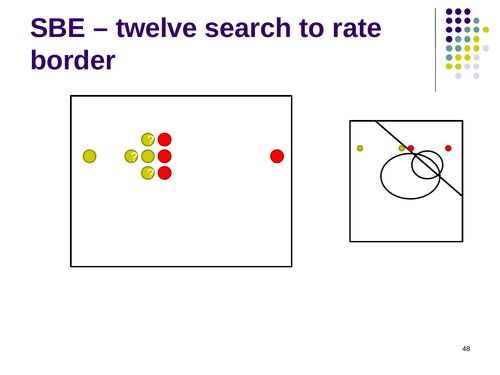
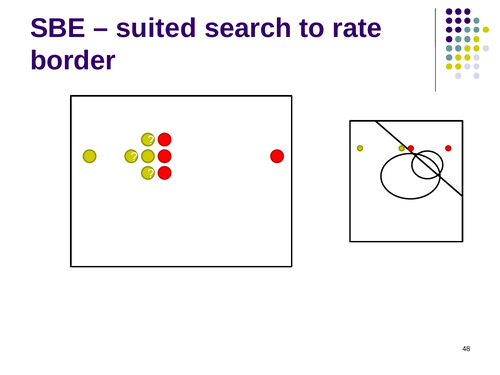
twelve: twelve -> suited
